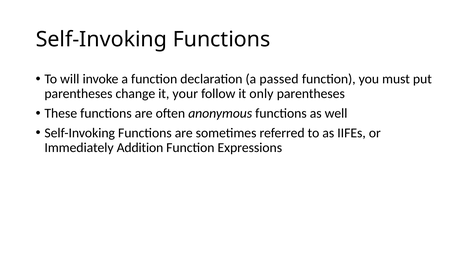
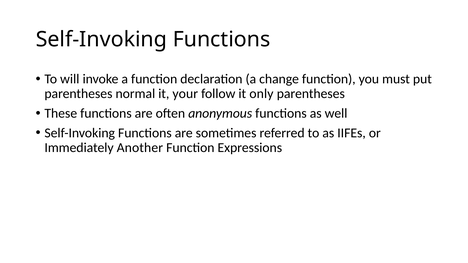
passed: passed -> change
change: change -> normal
Addition: Addition -> Another
